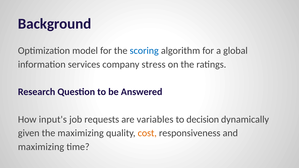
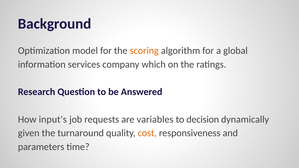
scoring colour: blue -> orange
stress: stress -> which
the maximizing: maximizing -> turnaround
maximizing at (41, 147): maximizing -> parameters
